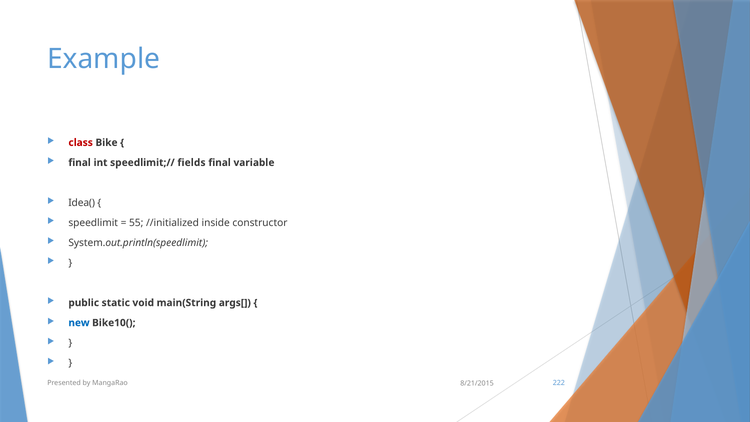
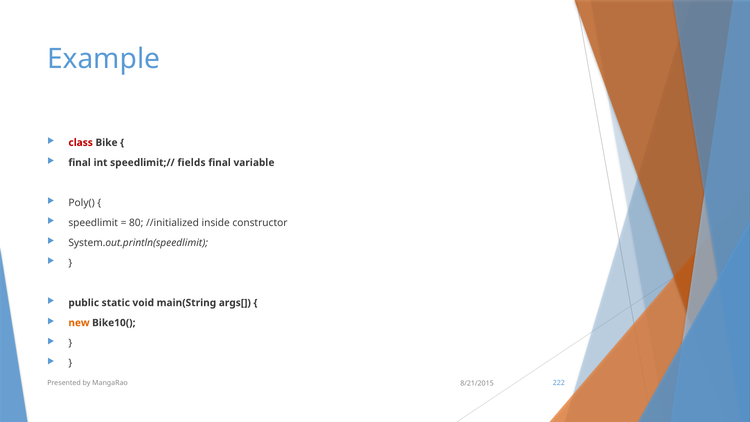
Idea(: Idea( -> Poly(
55: 55 -> 80
new colour: blue -> orange
